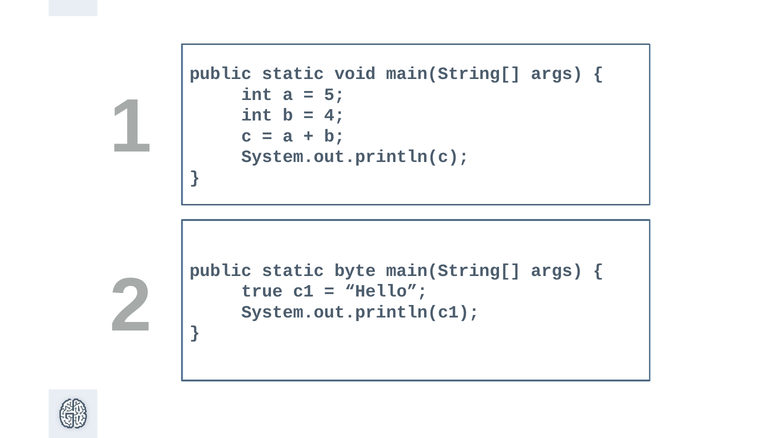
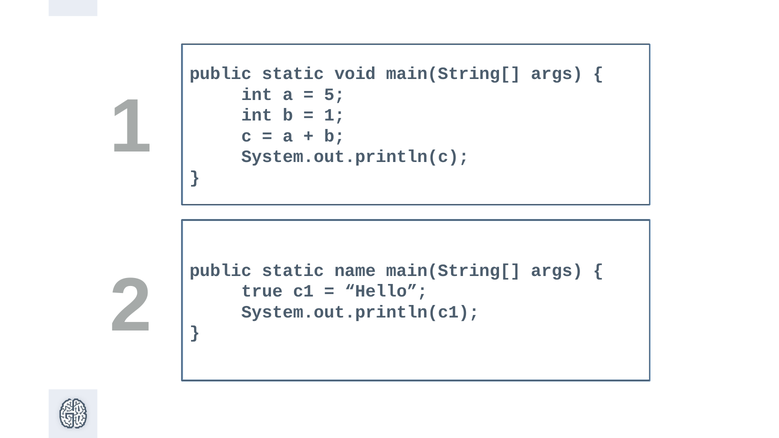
4 at (334, 115): 4 -> 1
byte: byte -> name
